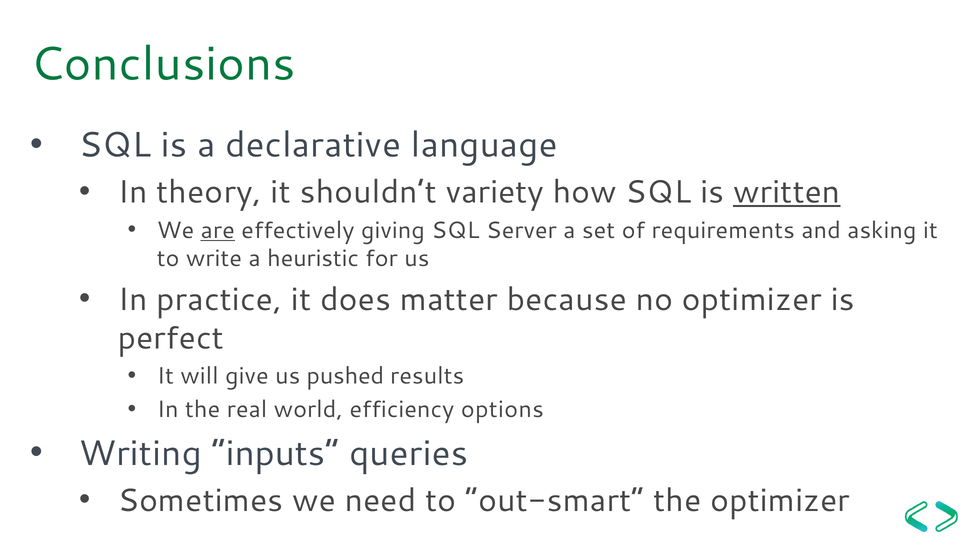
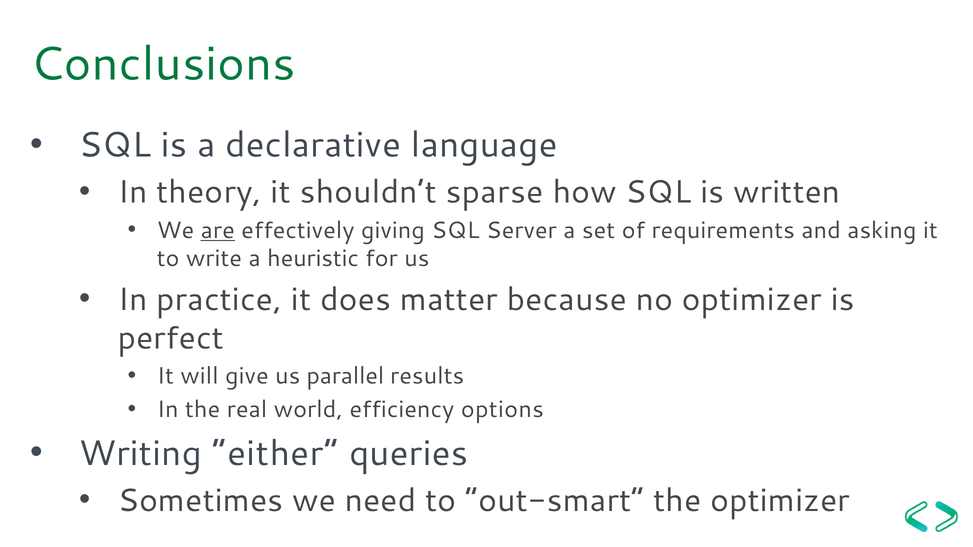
variety: variety -> sparse
written underline: present -> none
pushed: pushed -> parallel
inputs: inputs -> either
